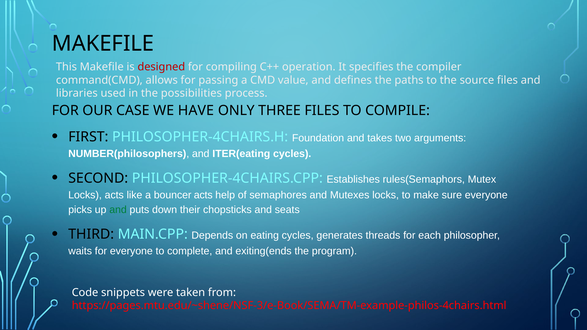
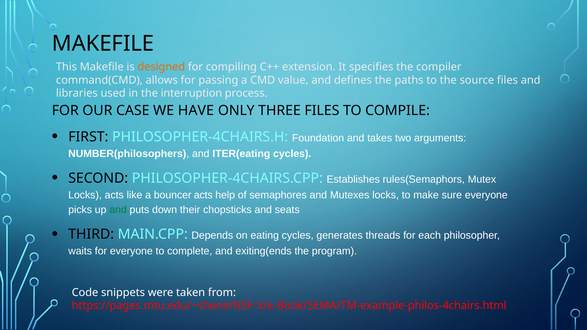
designed colour: red -> orange
operation: operation -> extension
possibilities: possibilities -> interruption
